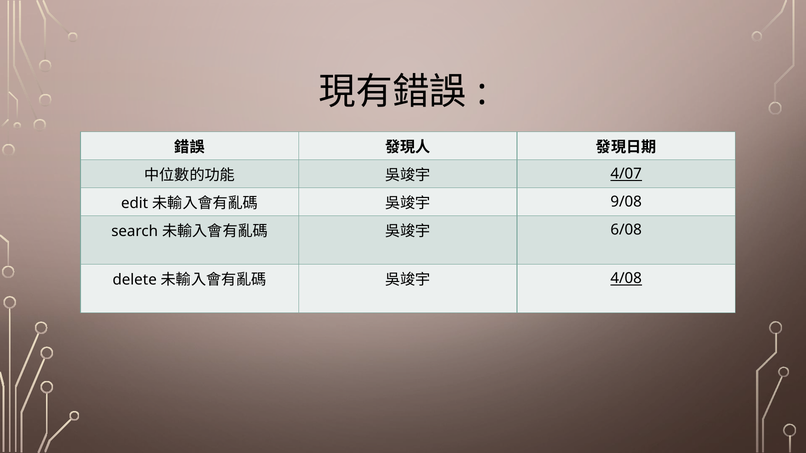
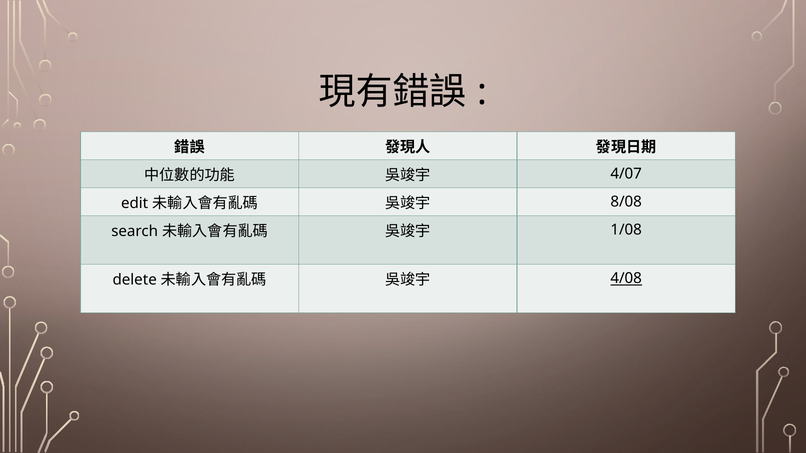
4/07 underline: present -> none
9/08: 9/08 -> 8/08
6/08: 6/08 -> 1/08
